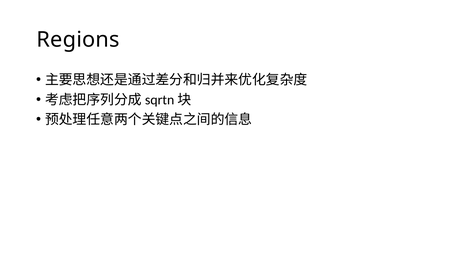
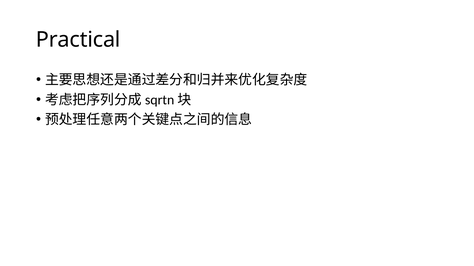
Regions: Regions -> Practical
